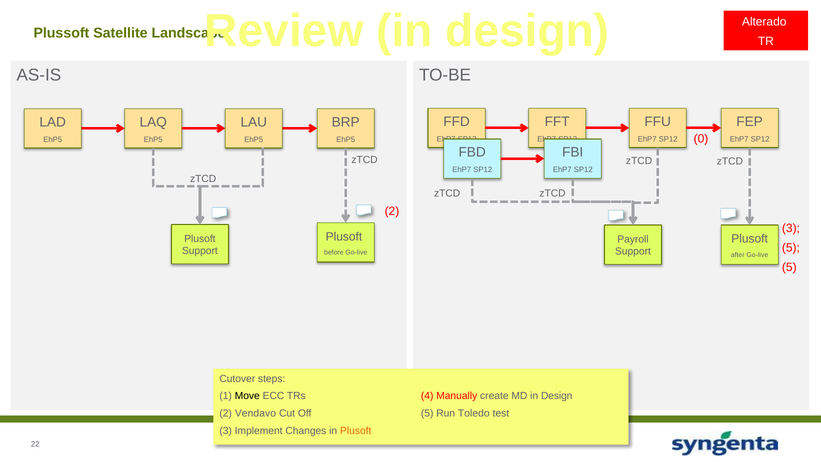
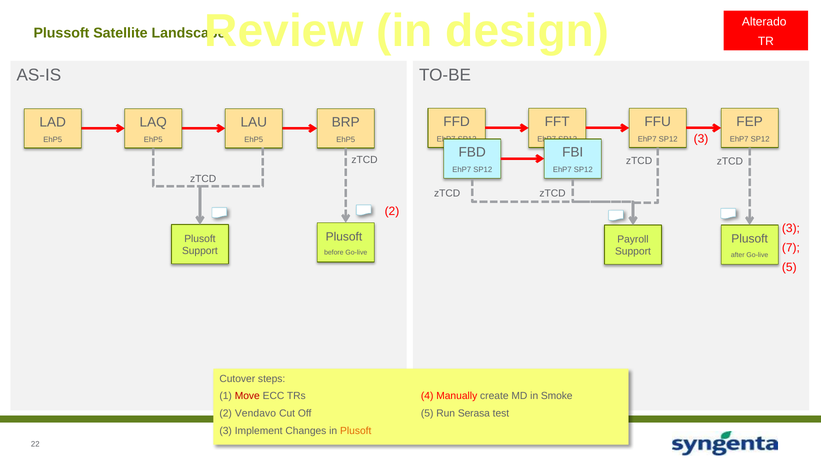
EhP5 0: 0 -> 3
5 at (791, 248): 5 -> 7
Move colour: black -> red
MD in Design: Design -> Smoke
Toledo: Toledo -> Serasa
